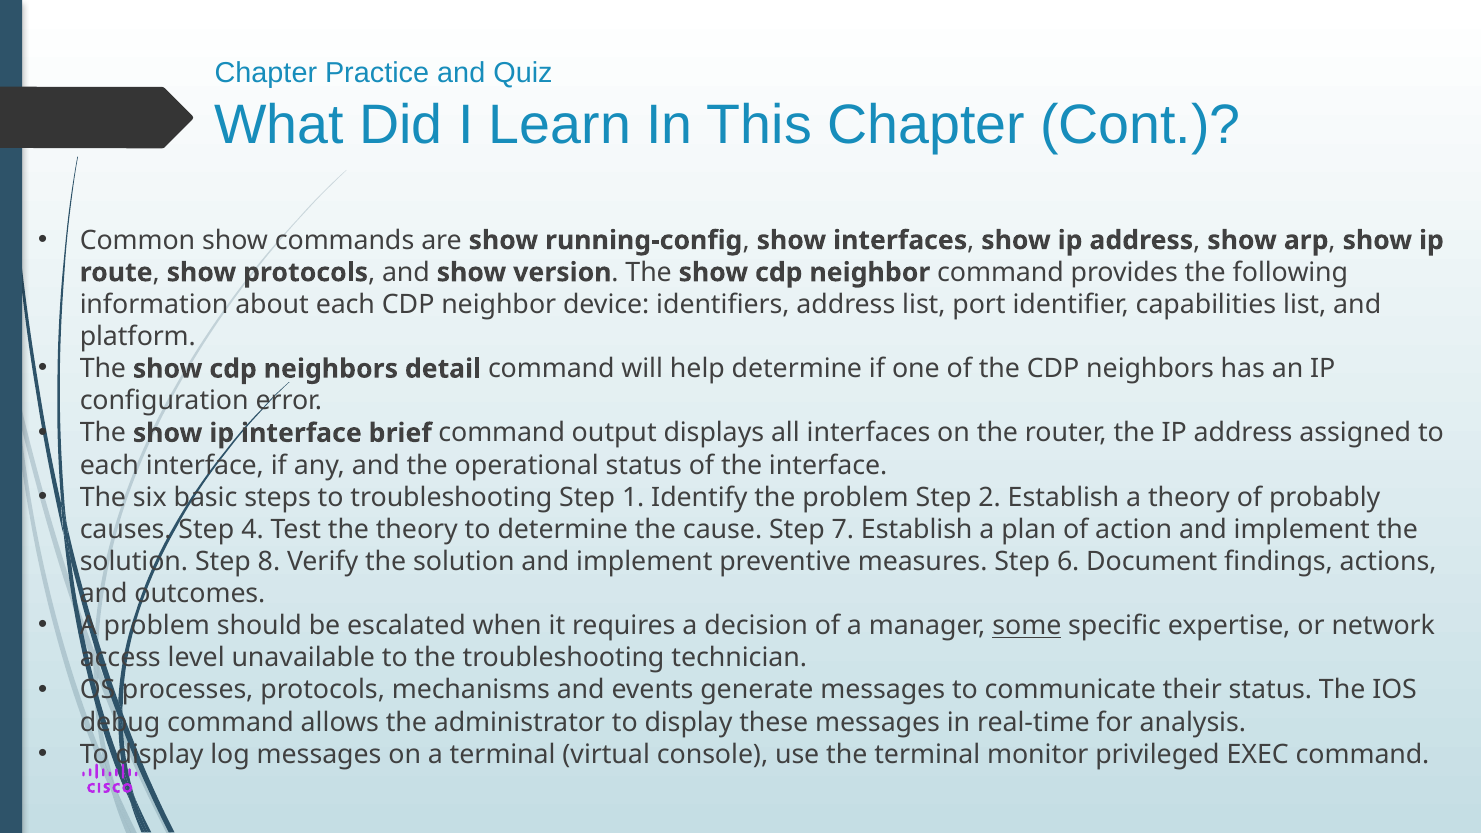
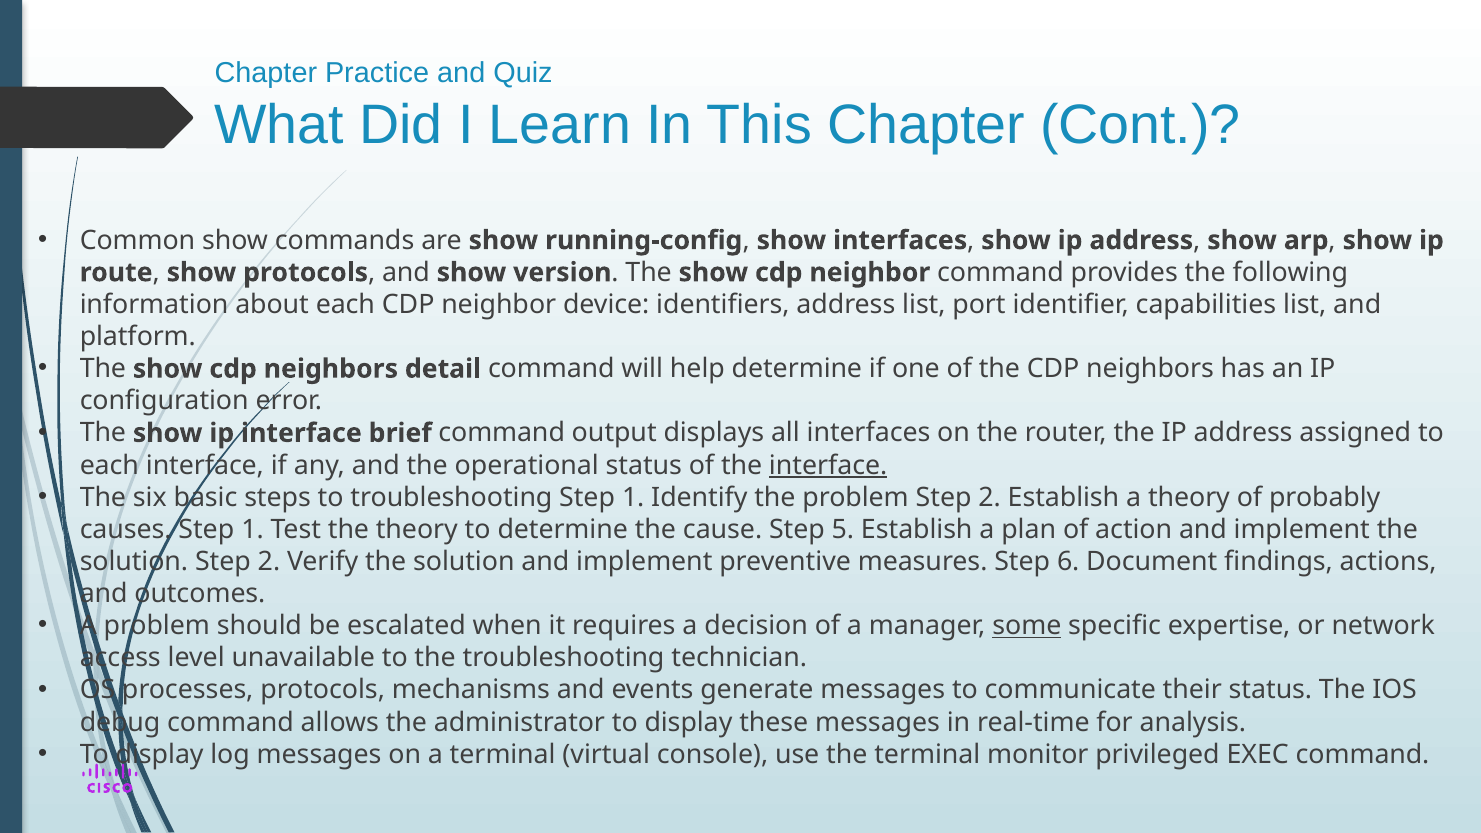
interface at (828, 465) underline: none -> present
causes Step 4: 4 -> 1
7: 7 -> 5
solution Step 8: 8 -> 2
